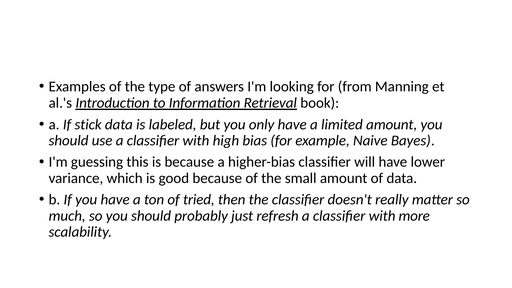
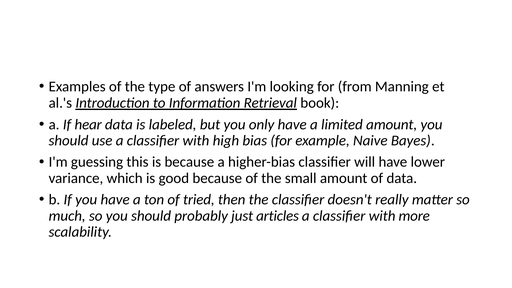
stick: stick -> hear
refresh: refresh -> articles
